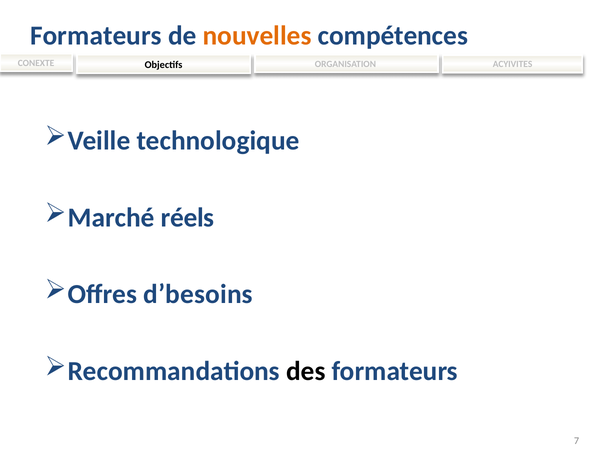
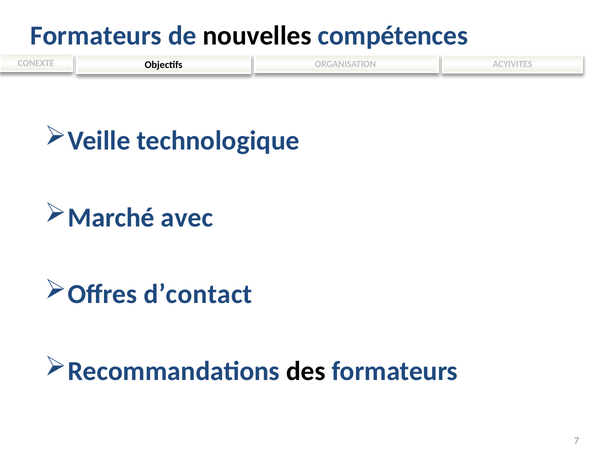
nouvelles colour: orange -> black
réels: réels -> avec
d’besoins: d’besoins -> d’contact
